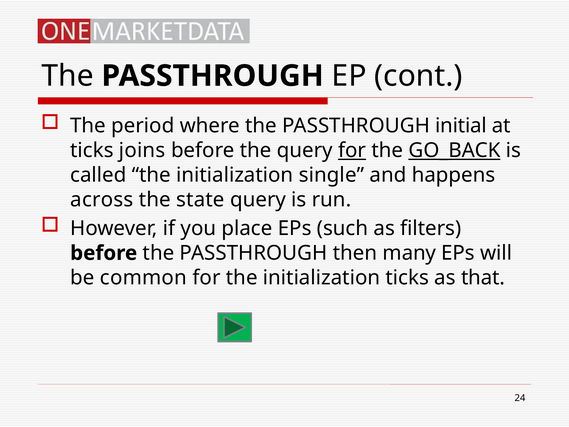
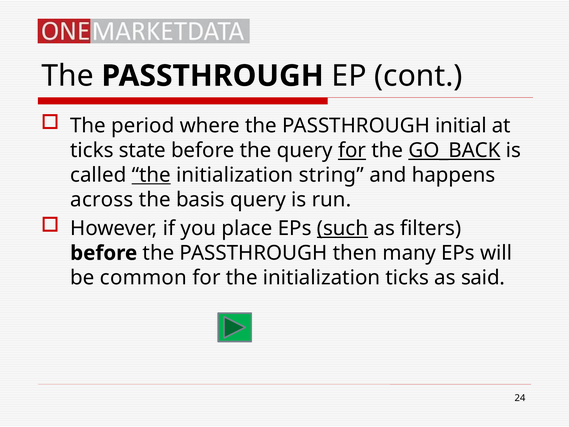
joins: joins -> state
the at (151, 175) underline: none -> present
single: single -> string
state: state -> basis
such underline: none -> present
that: that -> said
